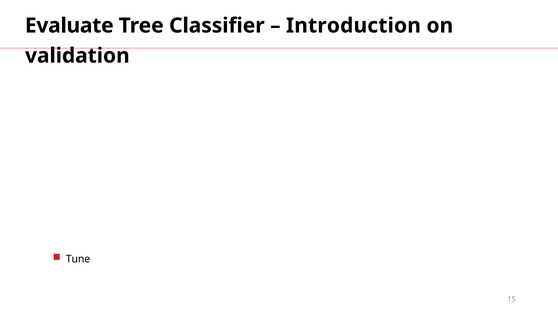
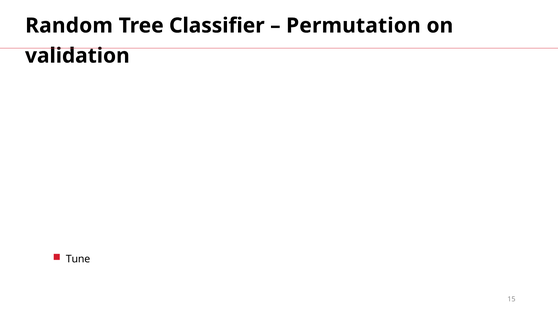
Evaluate: Evaluate -> Random
Introduction: Introduction -> Permutation
